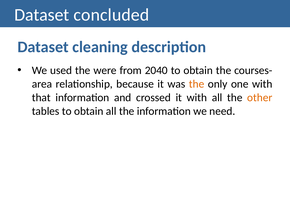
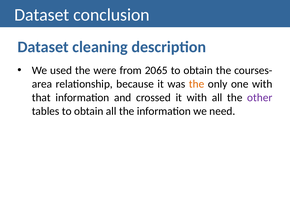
concluded: concluded -> conclusion
2040: 2040 -> 2065
other colour: orange -> purple
